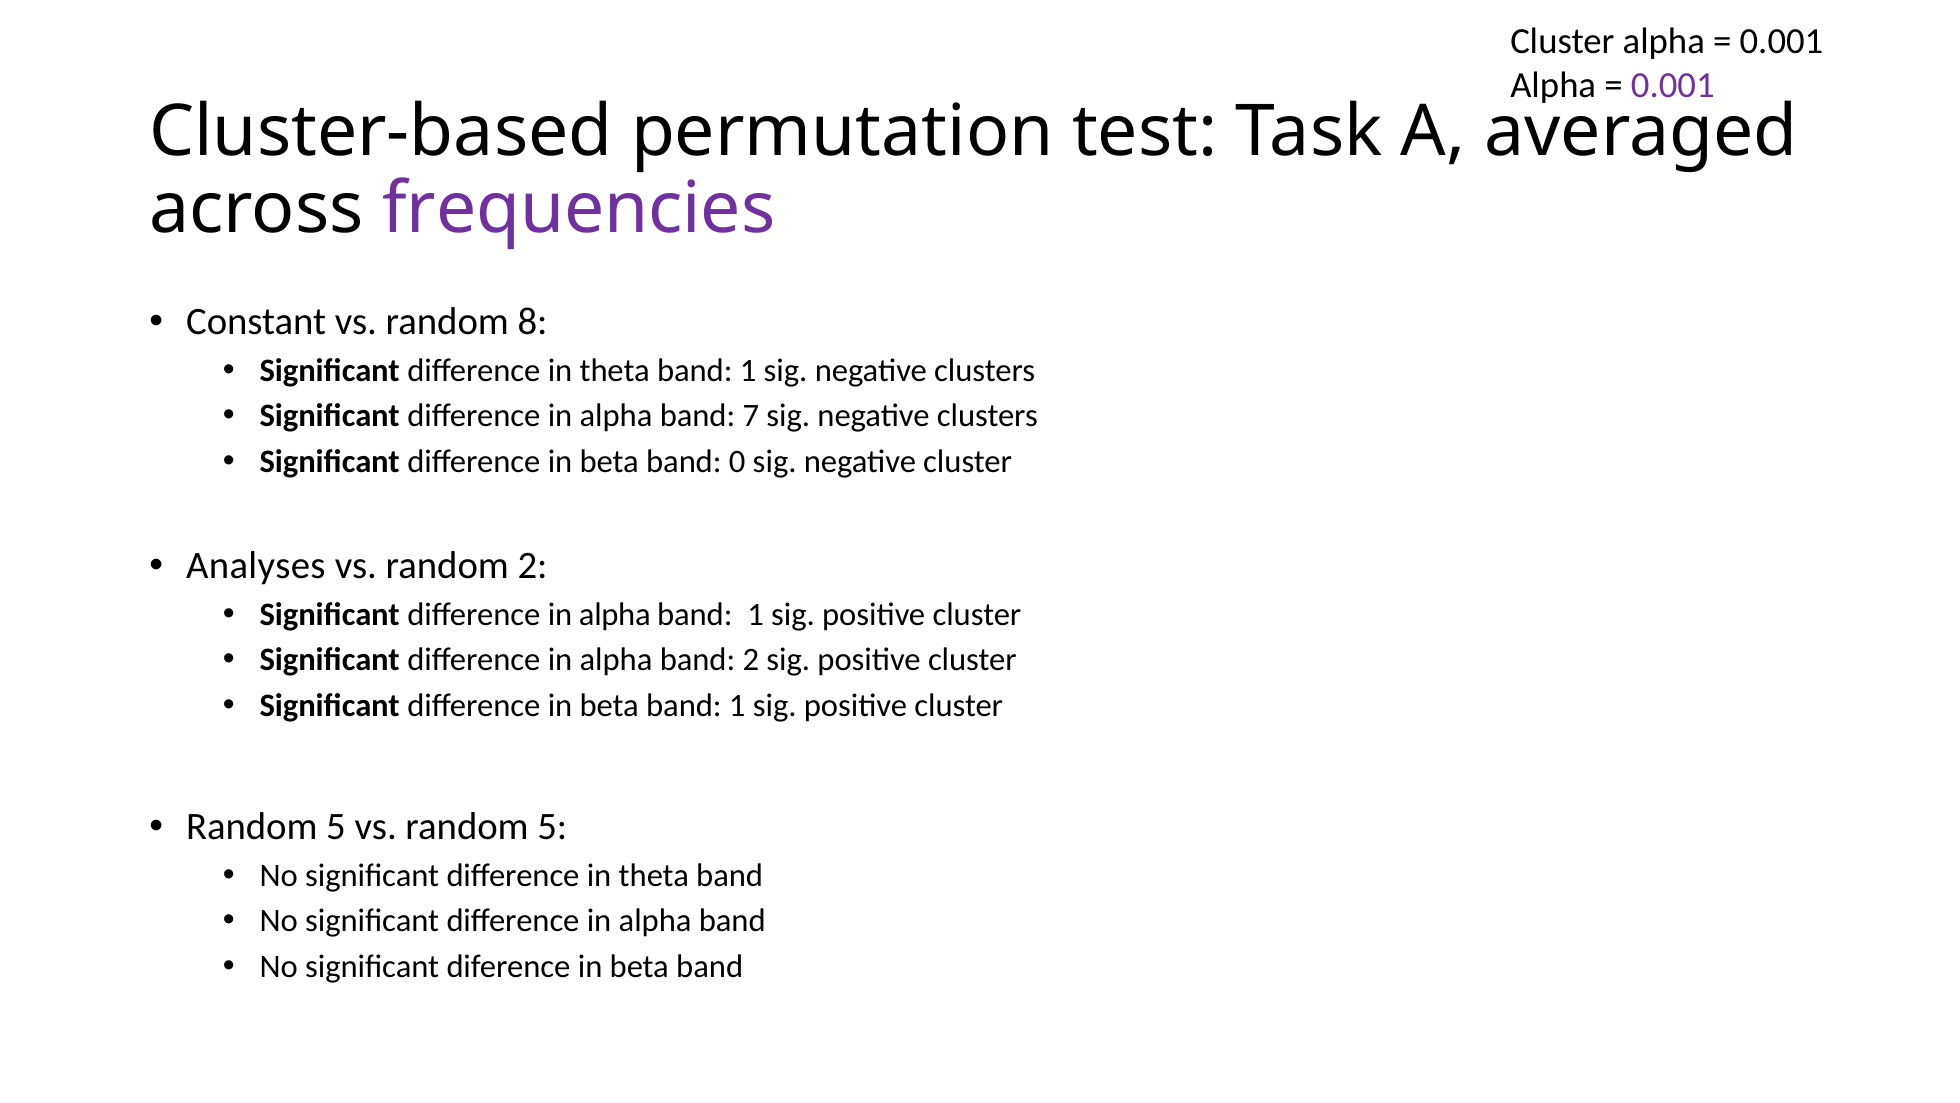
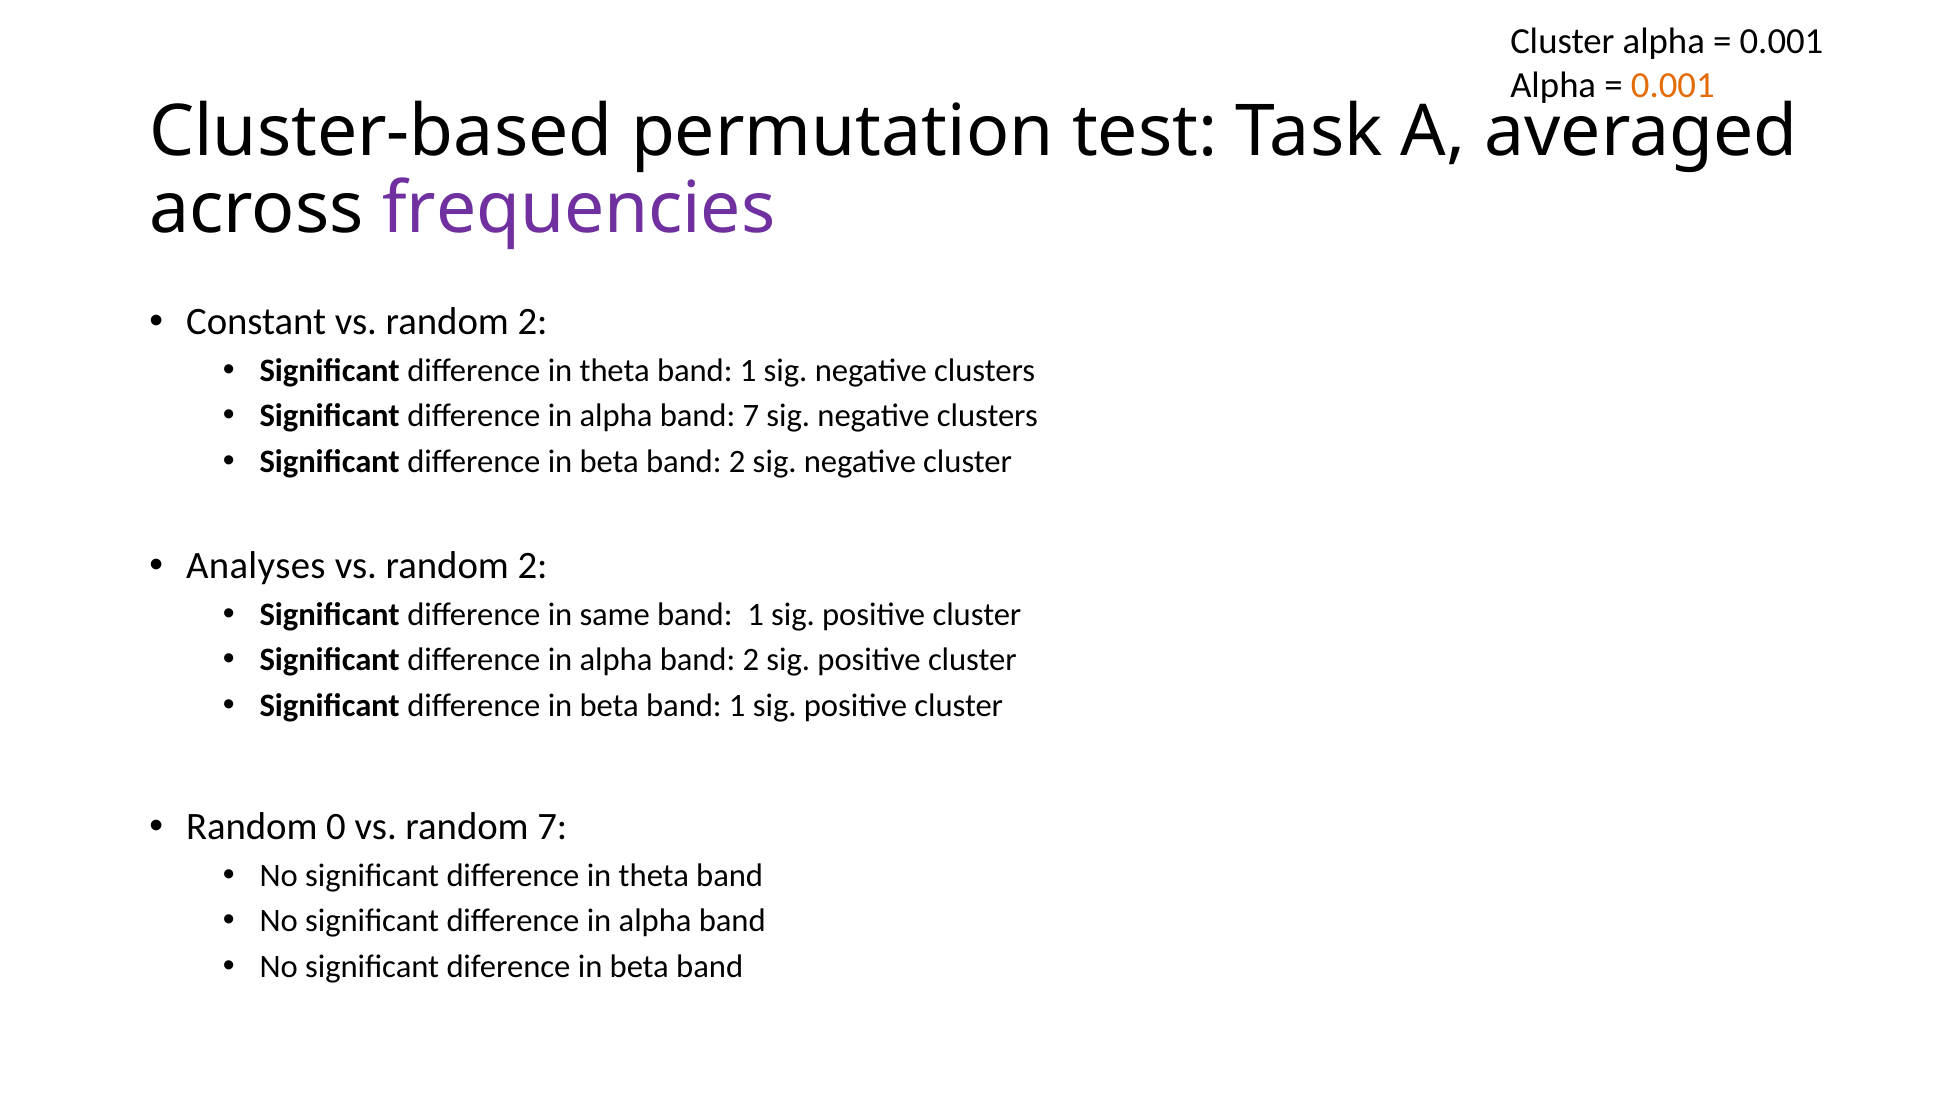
0.001 at (1673, 85) colour: purple -> orange
Constant vs random 8: 8 -> 2
beta band 0: 0 -> 2
alpha at (615, 614): alpha -> same
5 at (336, 826): 5 -> 0
vs random 5: 5 -> 7
